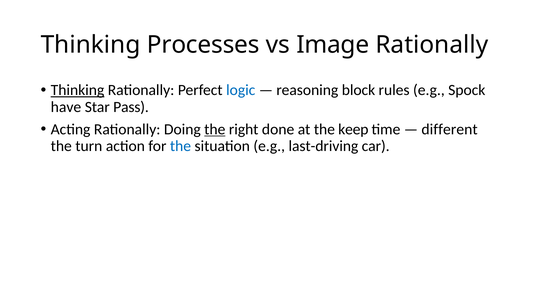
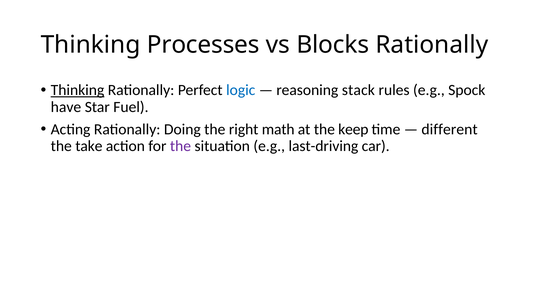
Image: Image -> Blocks
block: block -> stack
Pass: Pass -> Fuel
the at (215, 129) underline: present -> none
done: done -> math
turn: turn -> take
the at (180, 146) colour: blue -> purple
